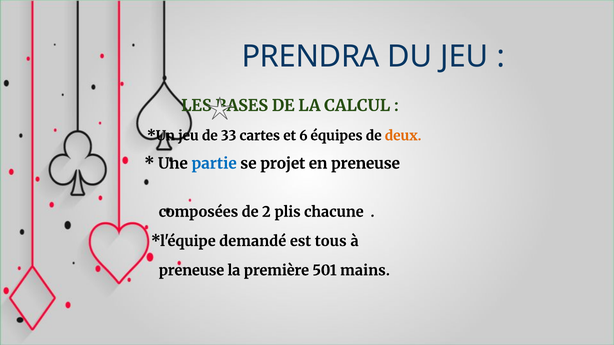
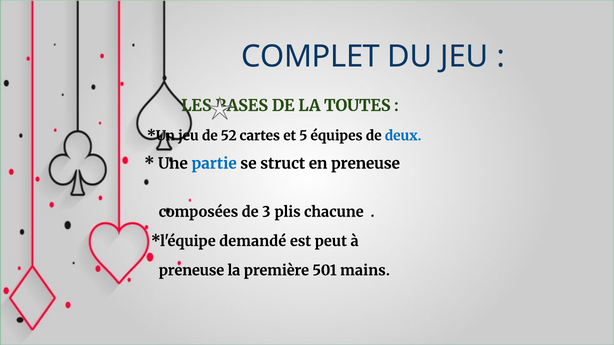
PRENDRA: PRENDRA -> COMPLET
CALCUL: CALCUL -> TOUTES
33: 33 -> 52
6: 6 -> 5
deux colour: orange -> blue
projet: projet -> struct
2: 2 -> 3
tous: tous -> peut
